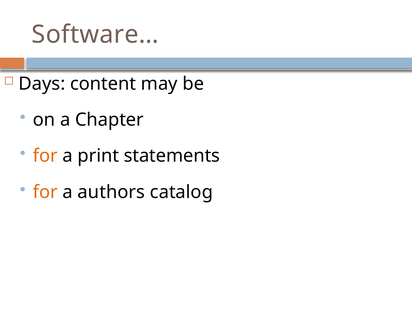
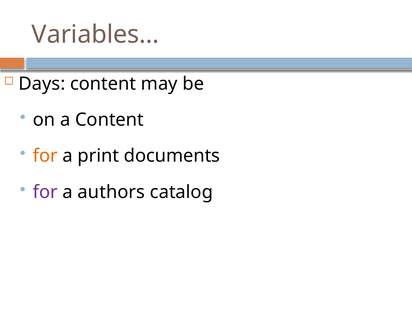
Software…: Software… -> Variables…
a Chapter: Chapter -> Content
statements: statements -> documents
for at (45, 192) colour: orange -> purple
